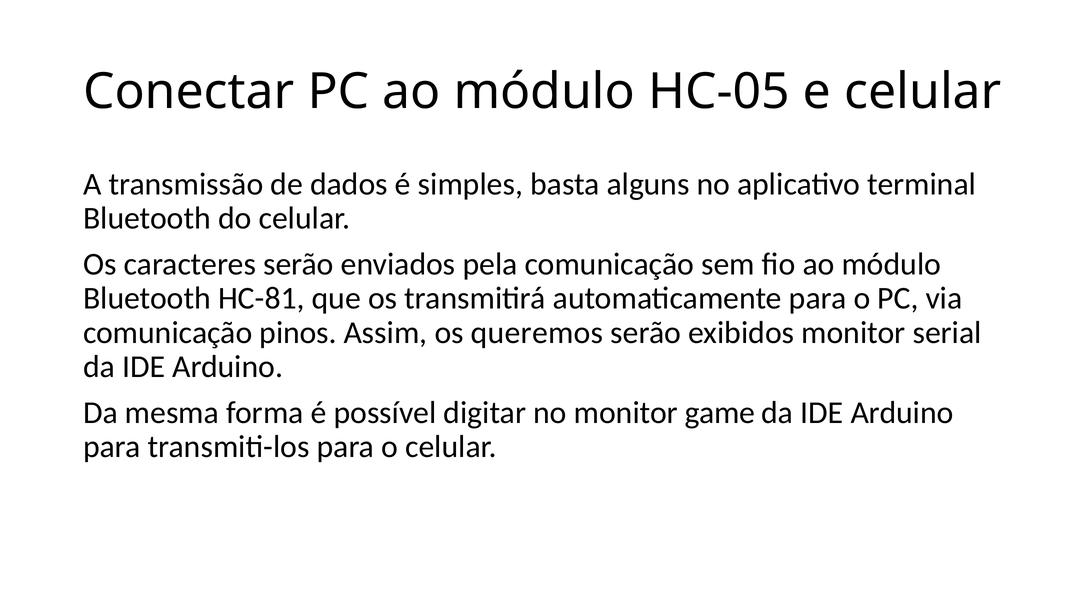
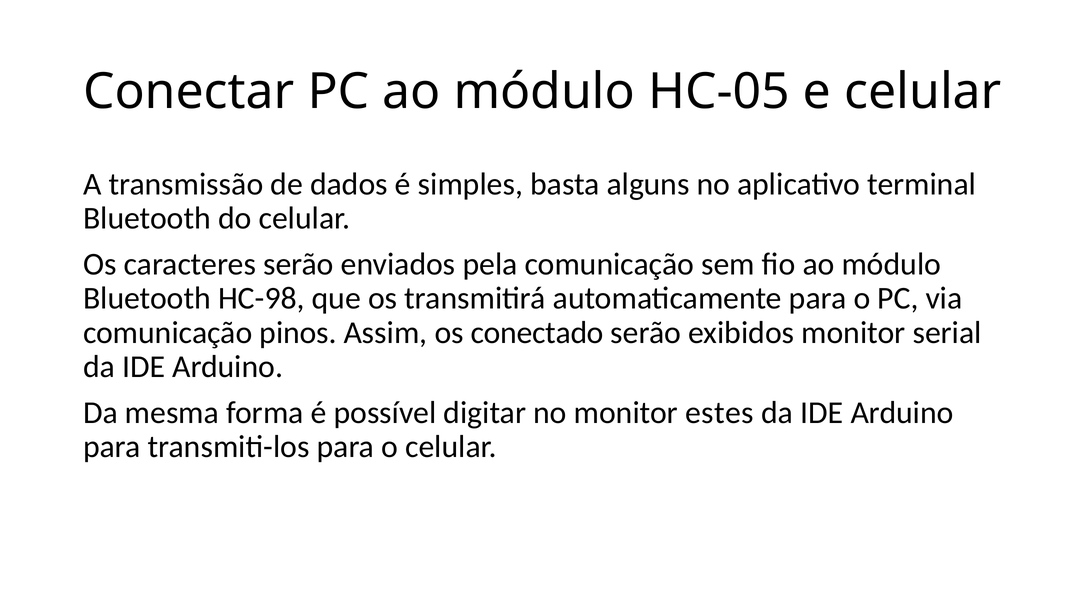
HC-81: HC-81 -> HC-98
queremos: queremos -> conectado
game: game -> estes
